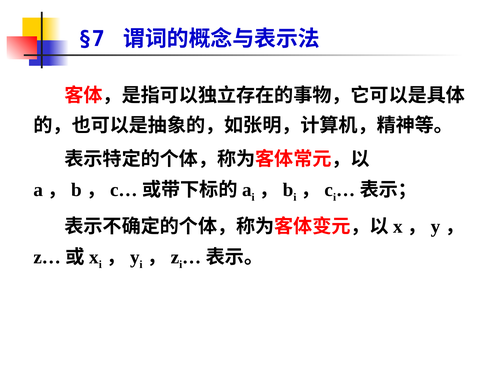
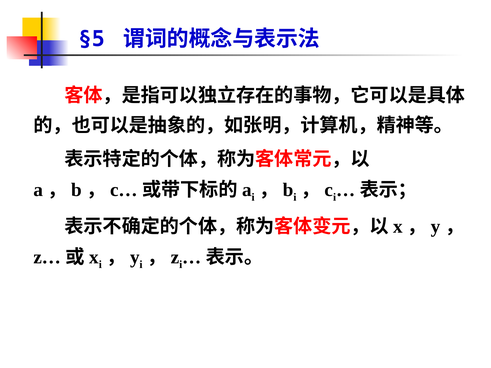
§7: §7 -> §5
